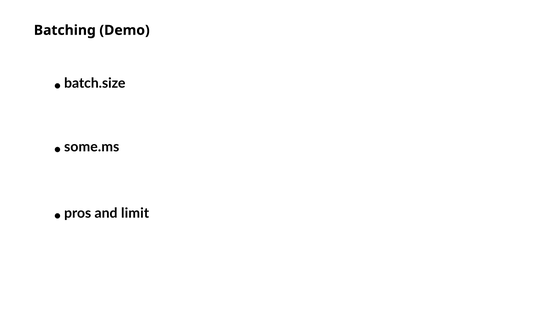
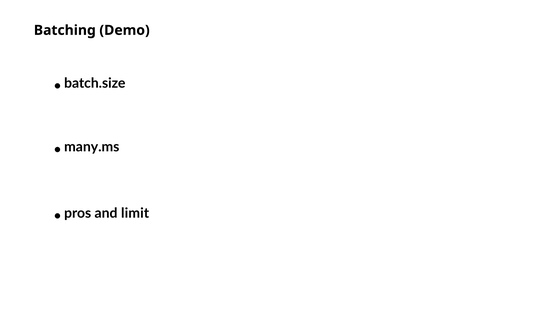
some.ms: some.ms -> many.ms
